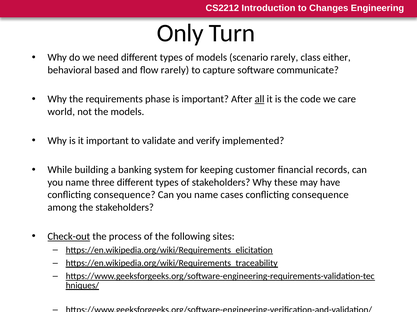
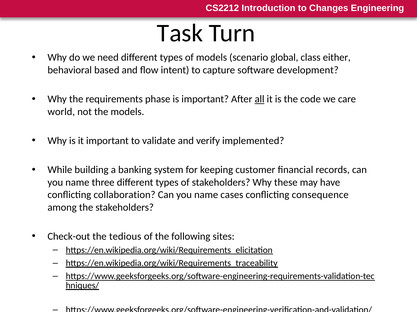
Only: Only -> Task
scenario rarely: rarely -> global
flow rarely: rarely -> intent
communicate: communicate -> development
consequence at (125, 195): consequence -> collaboration
Check-out underline: present -> none
process: process -> tedious
